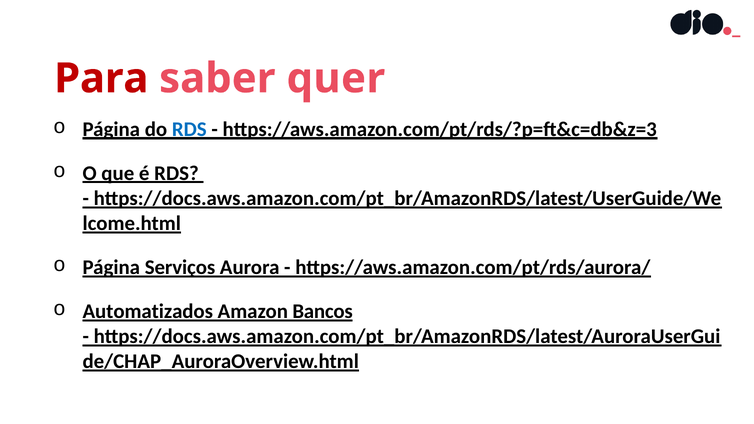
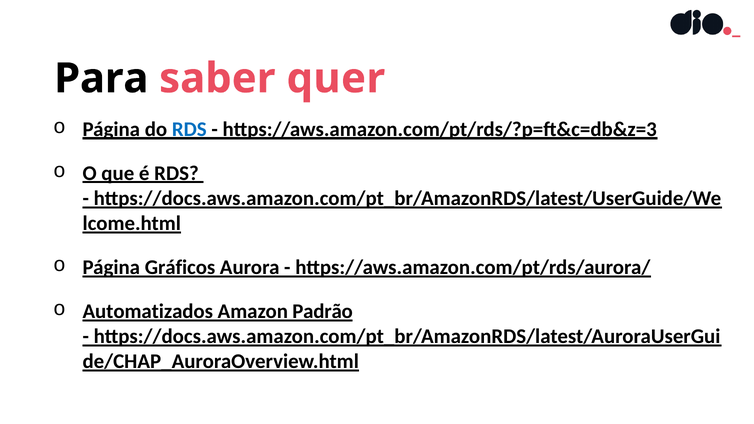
Para colour: red -> black
Serviços: Serviços -> Gráficos
Bancos: Bancos -> Padrão
